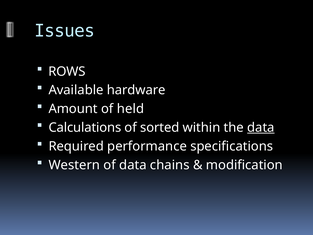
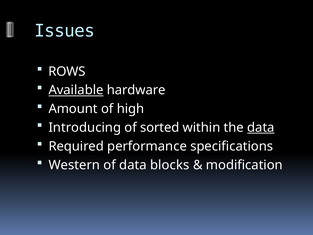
Available underline: none -> present
held: held -> high
Calculations: Calculations -> Introducing
chains: chains -> blocks
